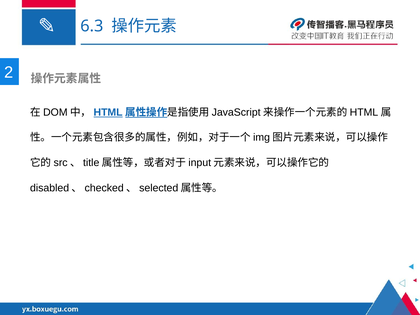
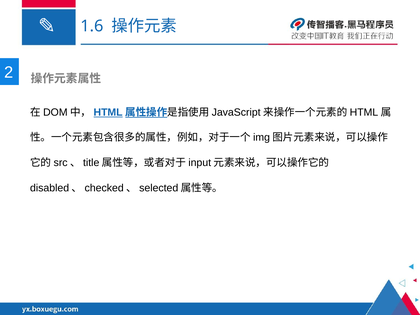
6.3: 6.3 -> 1.6
